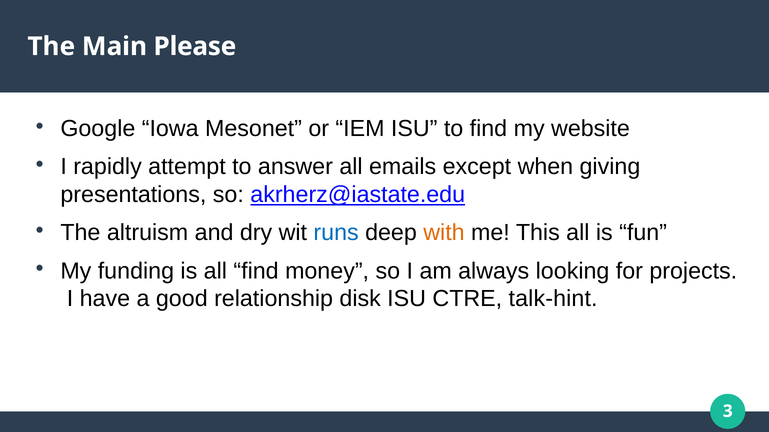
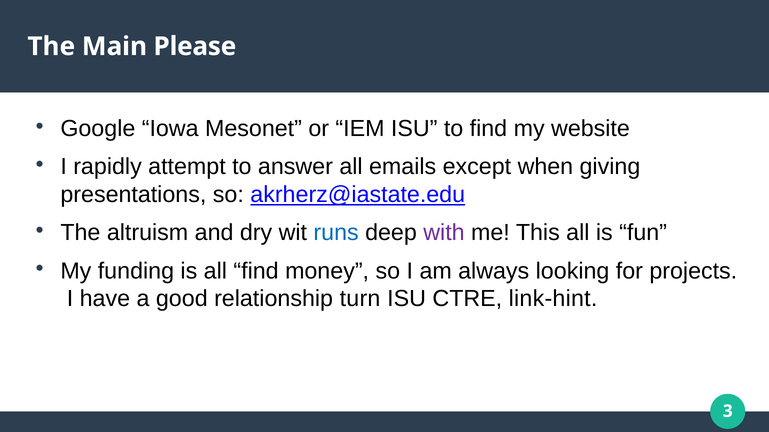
with colour: orange -> purple
disk: disk -> turn
talk-hint: talk-hint -> link-hint
